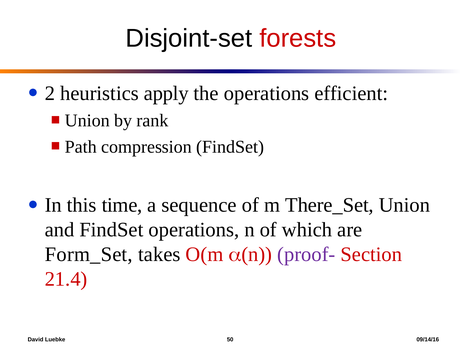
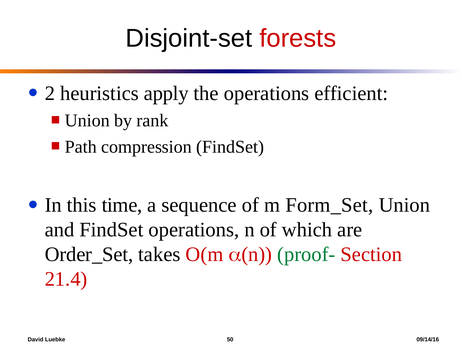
There_Set: There_Set -> Form_Set
Form_Set: Form_Set -> Order_Set
proof- colour: purple -> green
